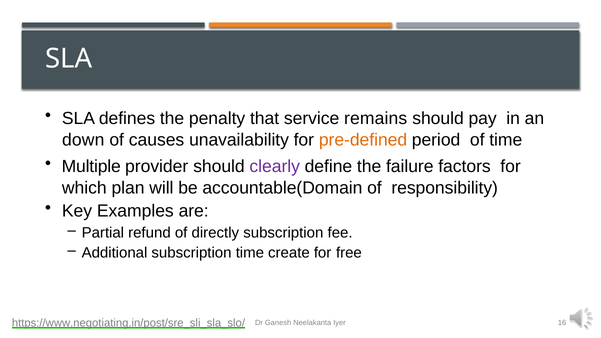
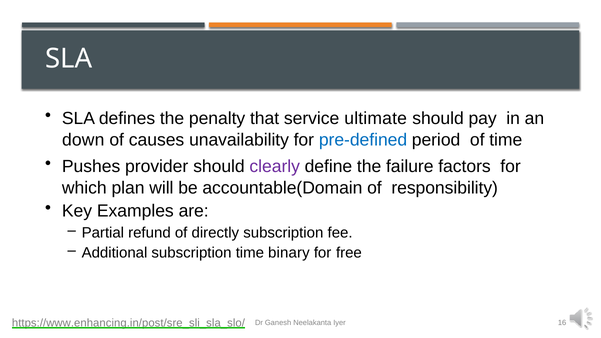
remains: remains -> ultimate
pre-defined colour: orange -> blue
Multiple: Multiple -> Pushes
create: create -> binary
https://www.negotiating.in/post/sre_sli_sla_slo/: https://www.negotiating.in/post/sre_sli_sla_slo/ -> https://www.enhancing.in/post/sre_sli_sla_slo/
